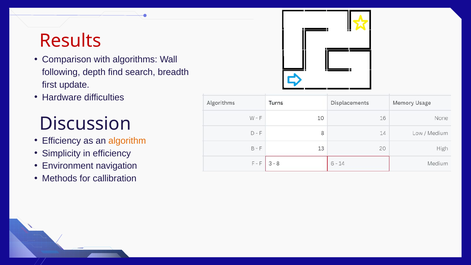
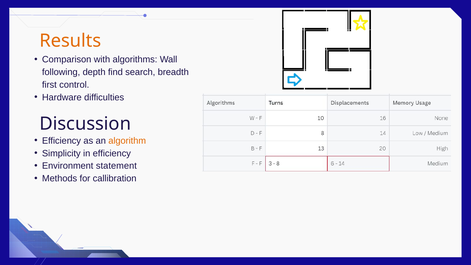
Results colour: red -> orange
update: update -> control
navigation: navigation -> statement
